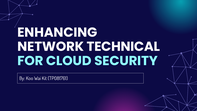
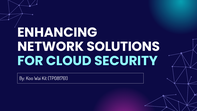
TECHNICAL: TECHNICAL -> SOLUTIONS
